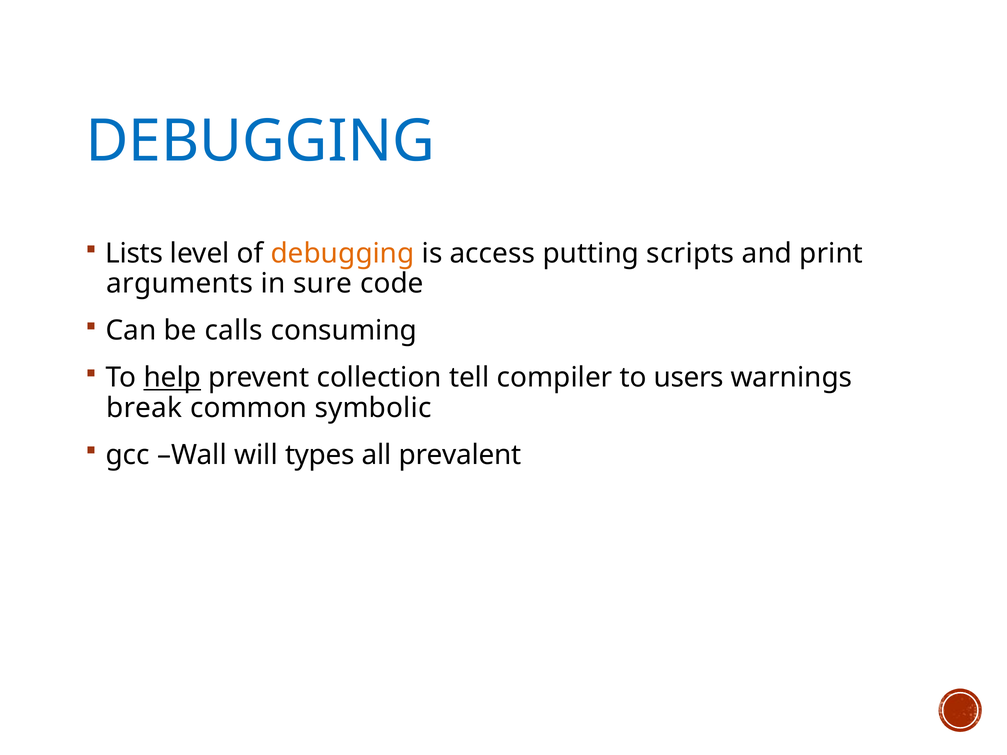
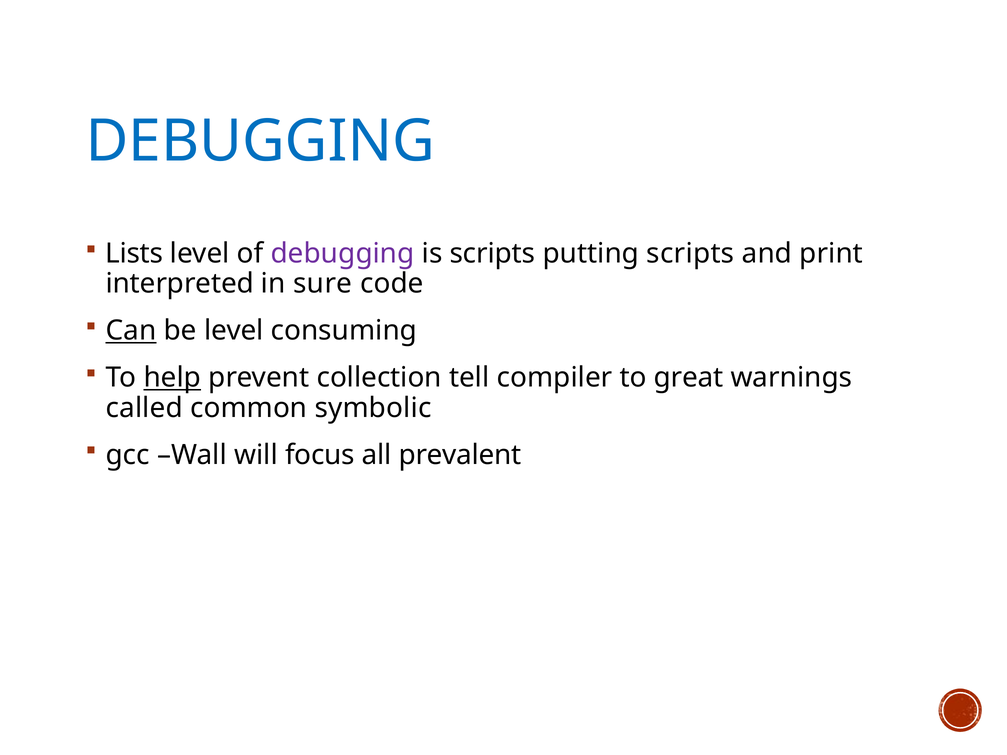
debugging at (343, 254) colour: orange -> purple
is access: access -> scripts
arguments: arguments -> interpreted
Can underline: none -> present
be calls: calls -> level
users: users -> great
break: break -> called
types: types -> focus
